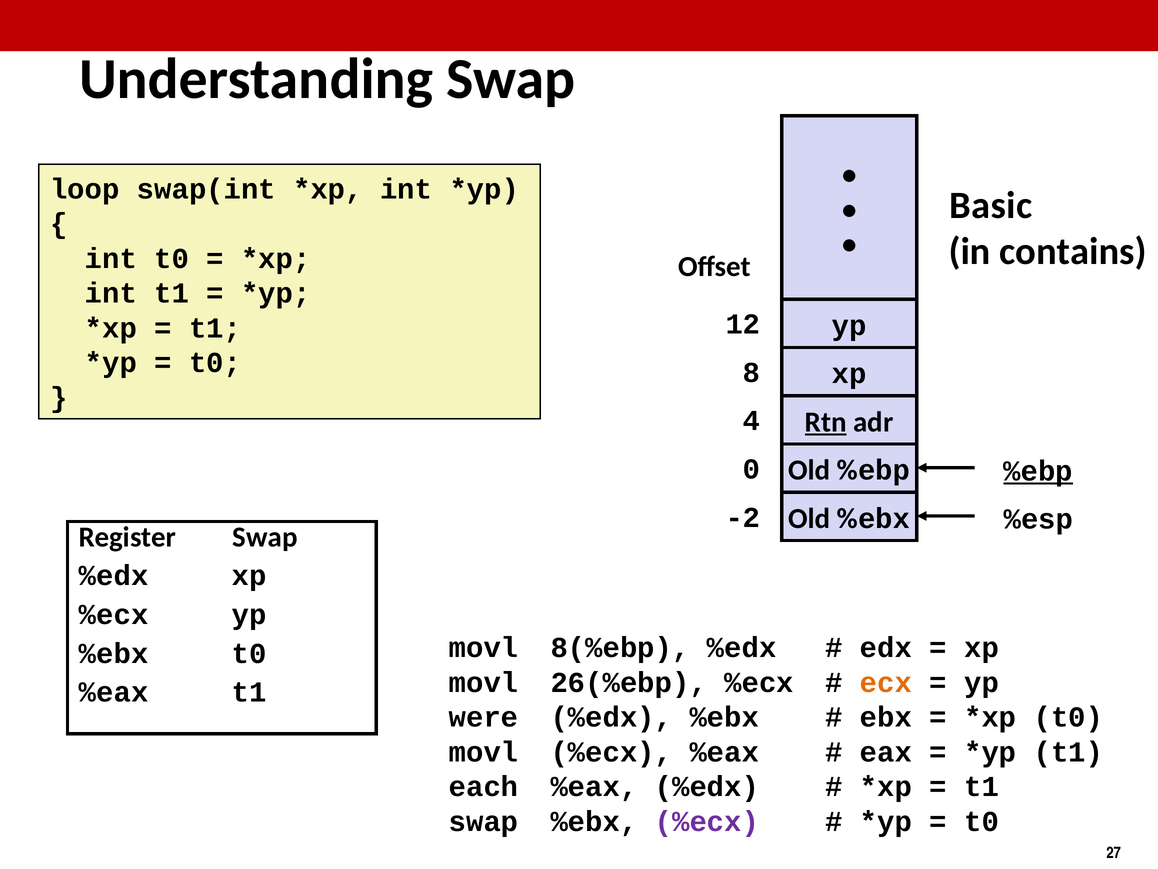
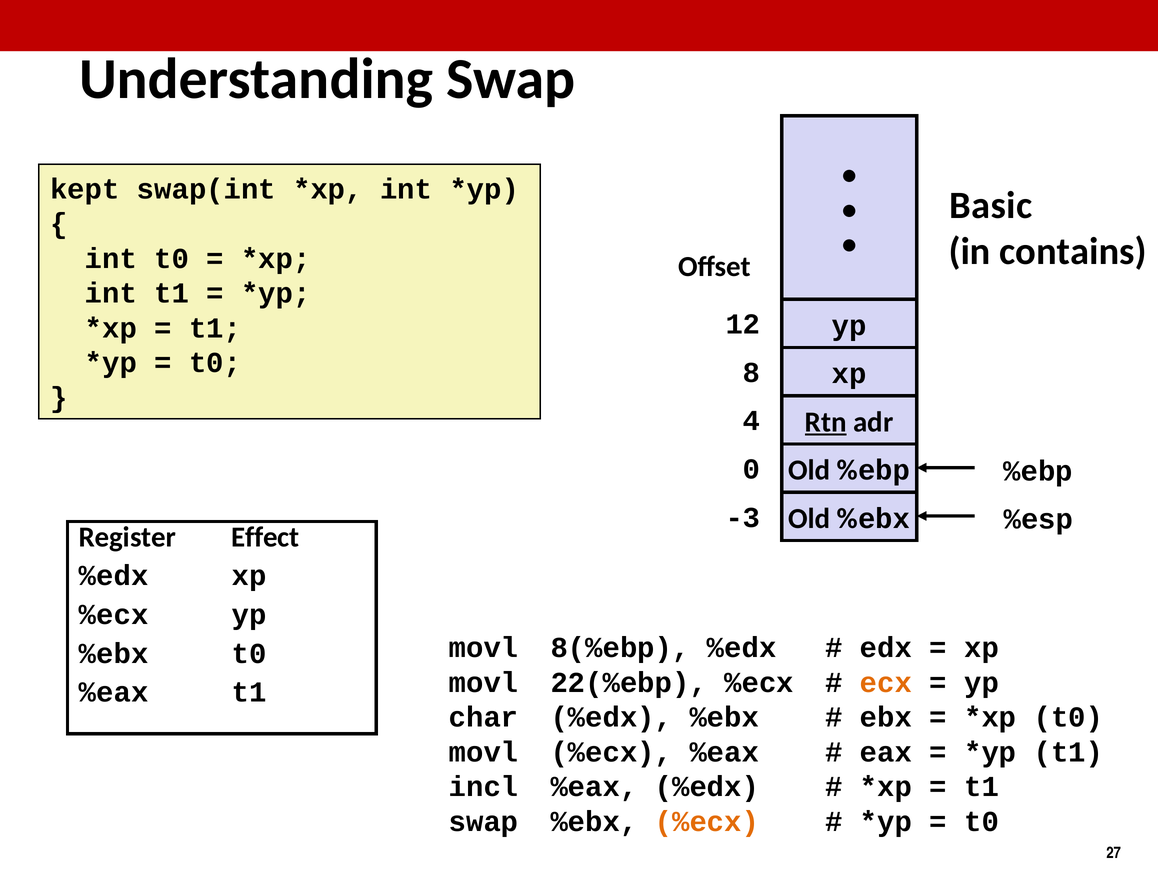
loop: loop -> kept
%ebp at (1038, 471) underline: present -> none
-2: -2 -> -3
Register Swap: Swap -> Effect
26(%ebp: 26(%ebp -> 22(%ebp
were: were -> char
each: each -> incl
%ecx at (707, 821) colour: purple -> orange
